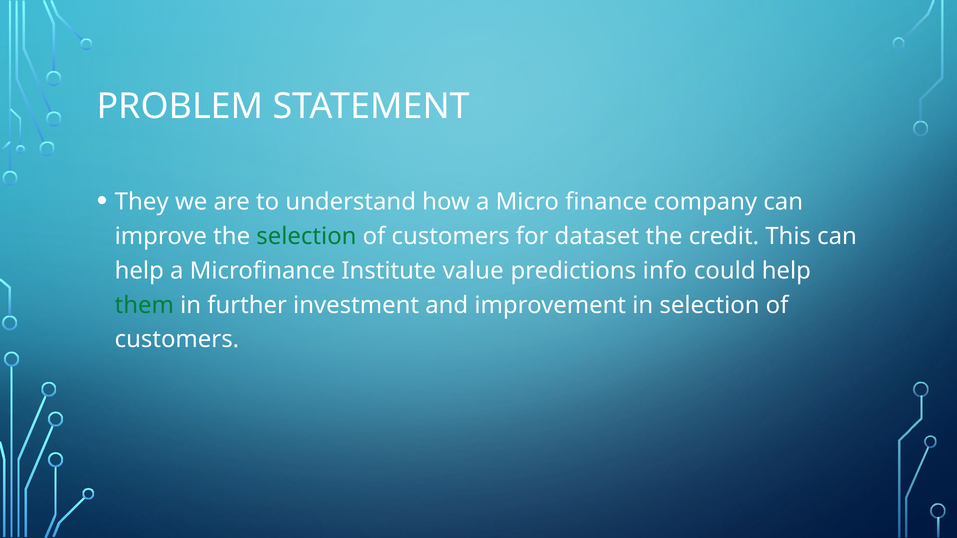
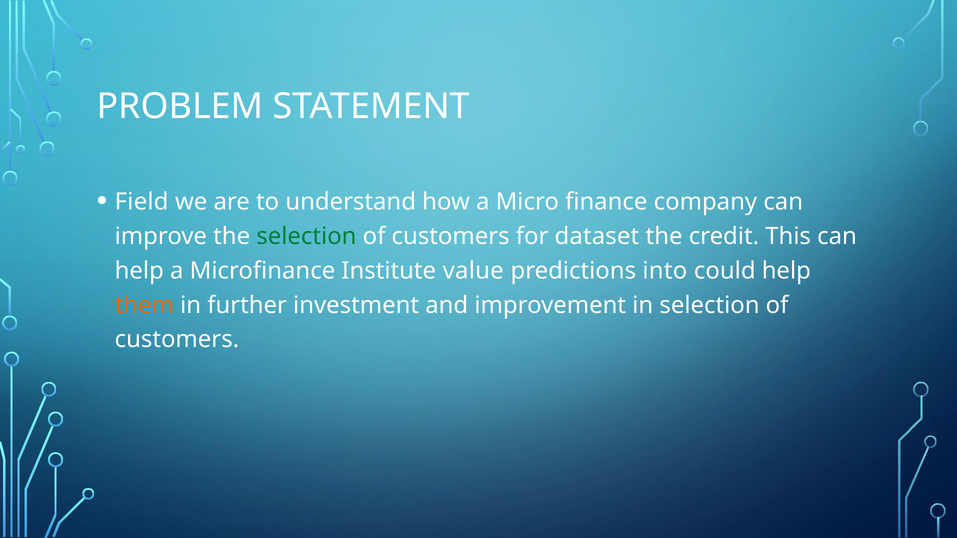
They: They -> Field
info: info -> into
them colour: green -> orange
